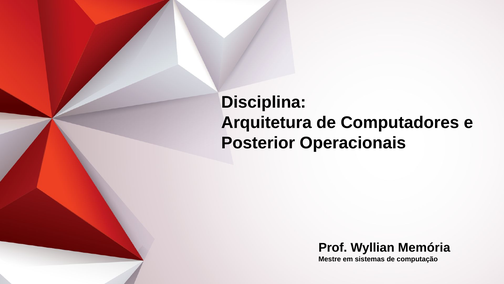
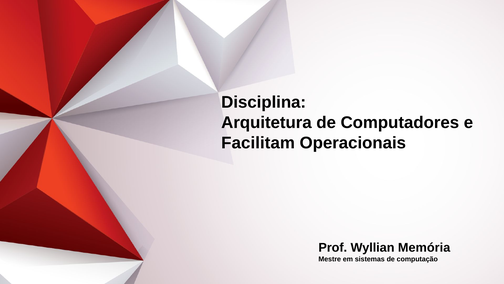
Posterior: Posterior -> Facilitam
